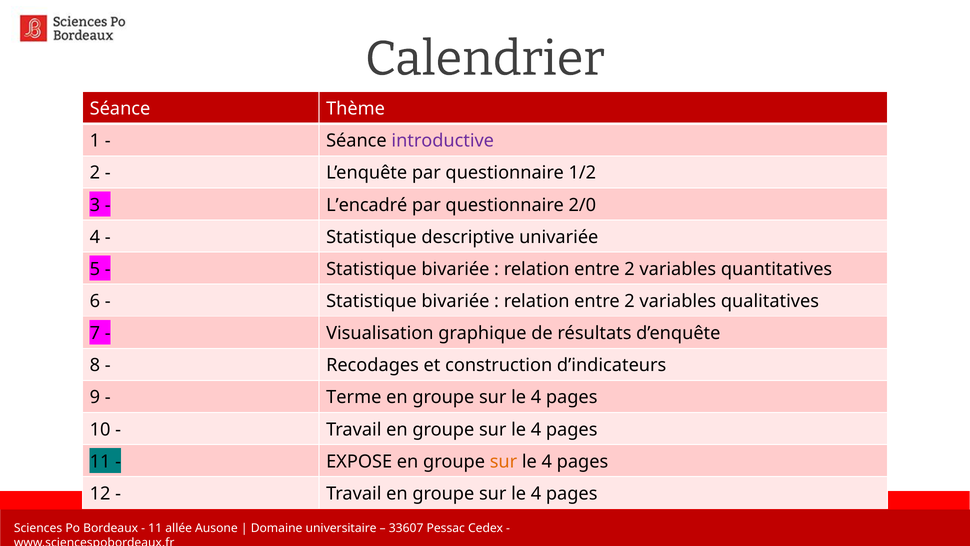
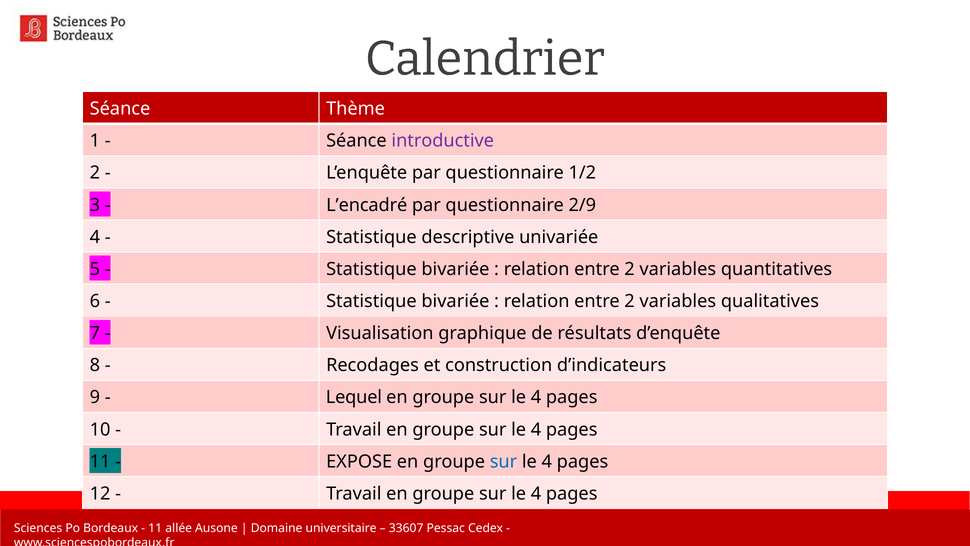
2/0: 2/0 -> 2/9
Terme: Terme -> Lequel
sur at (504, 461) colour: orange -> blue
